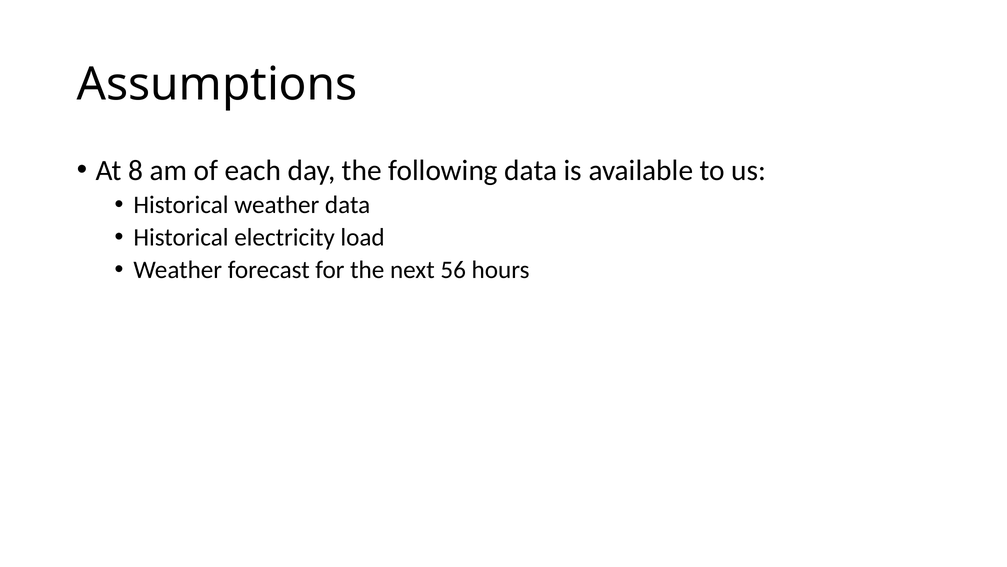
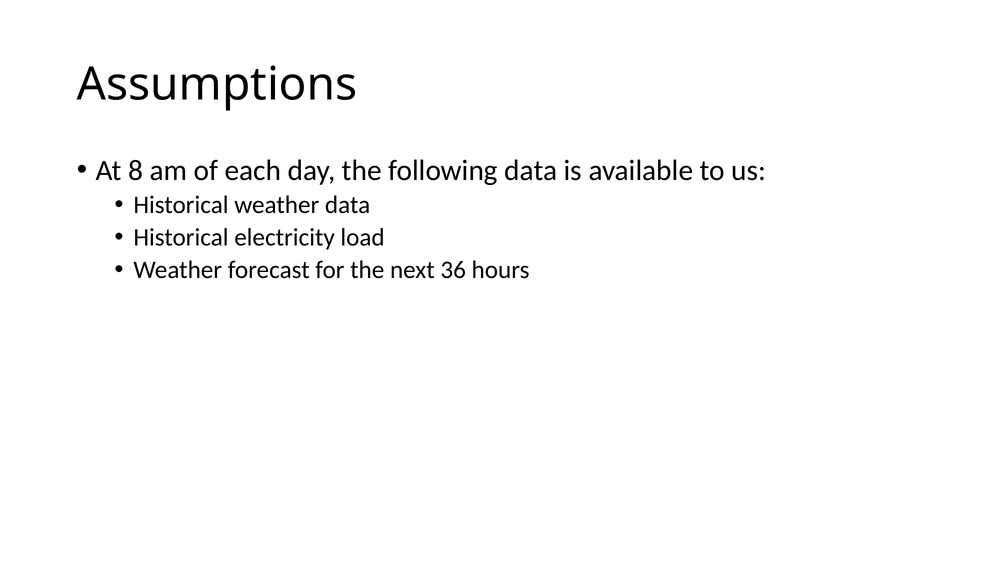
56: 56 -> 36
